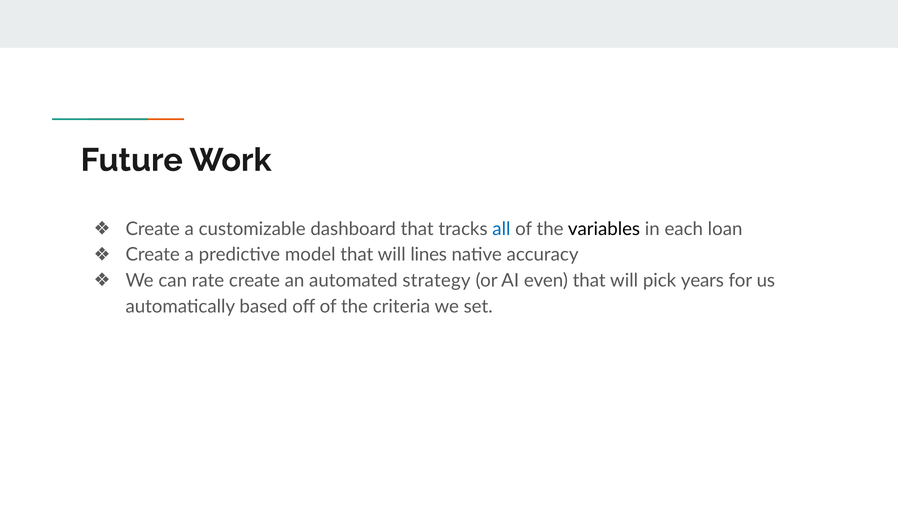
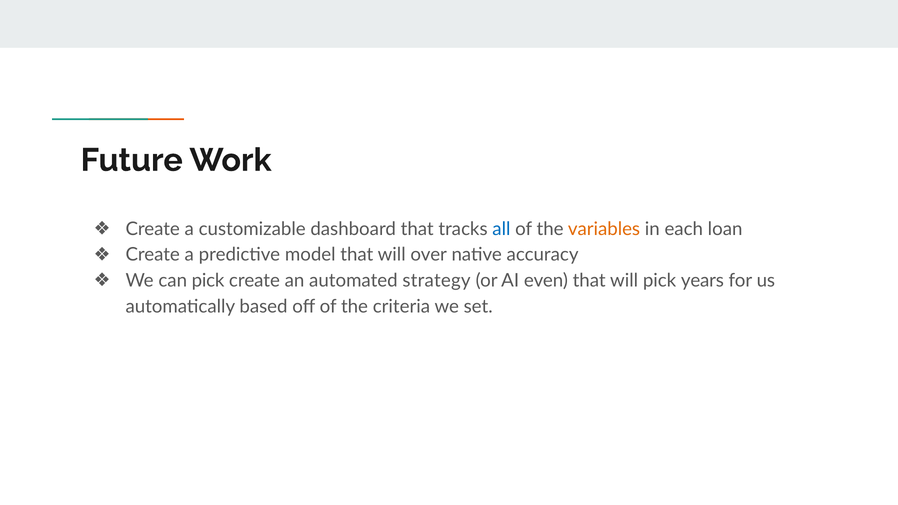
variables colour: black -> orange
lines: lines -> over
can rate: rate -> pick
